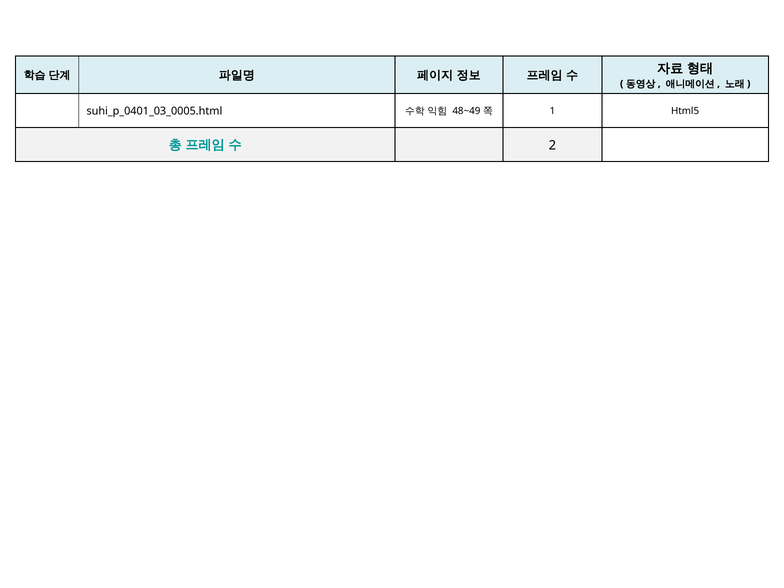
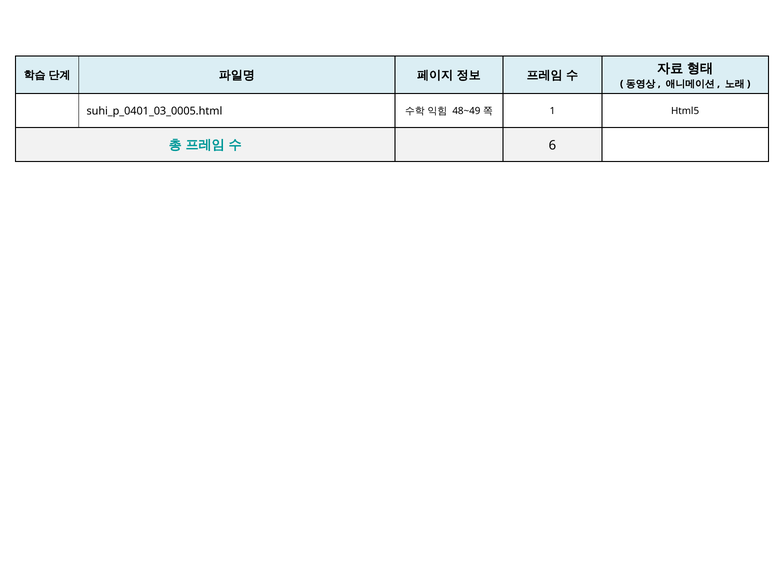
2: 2 -> 6
